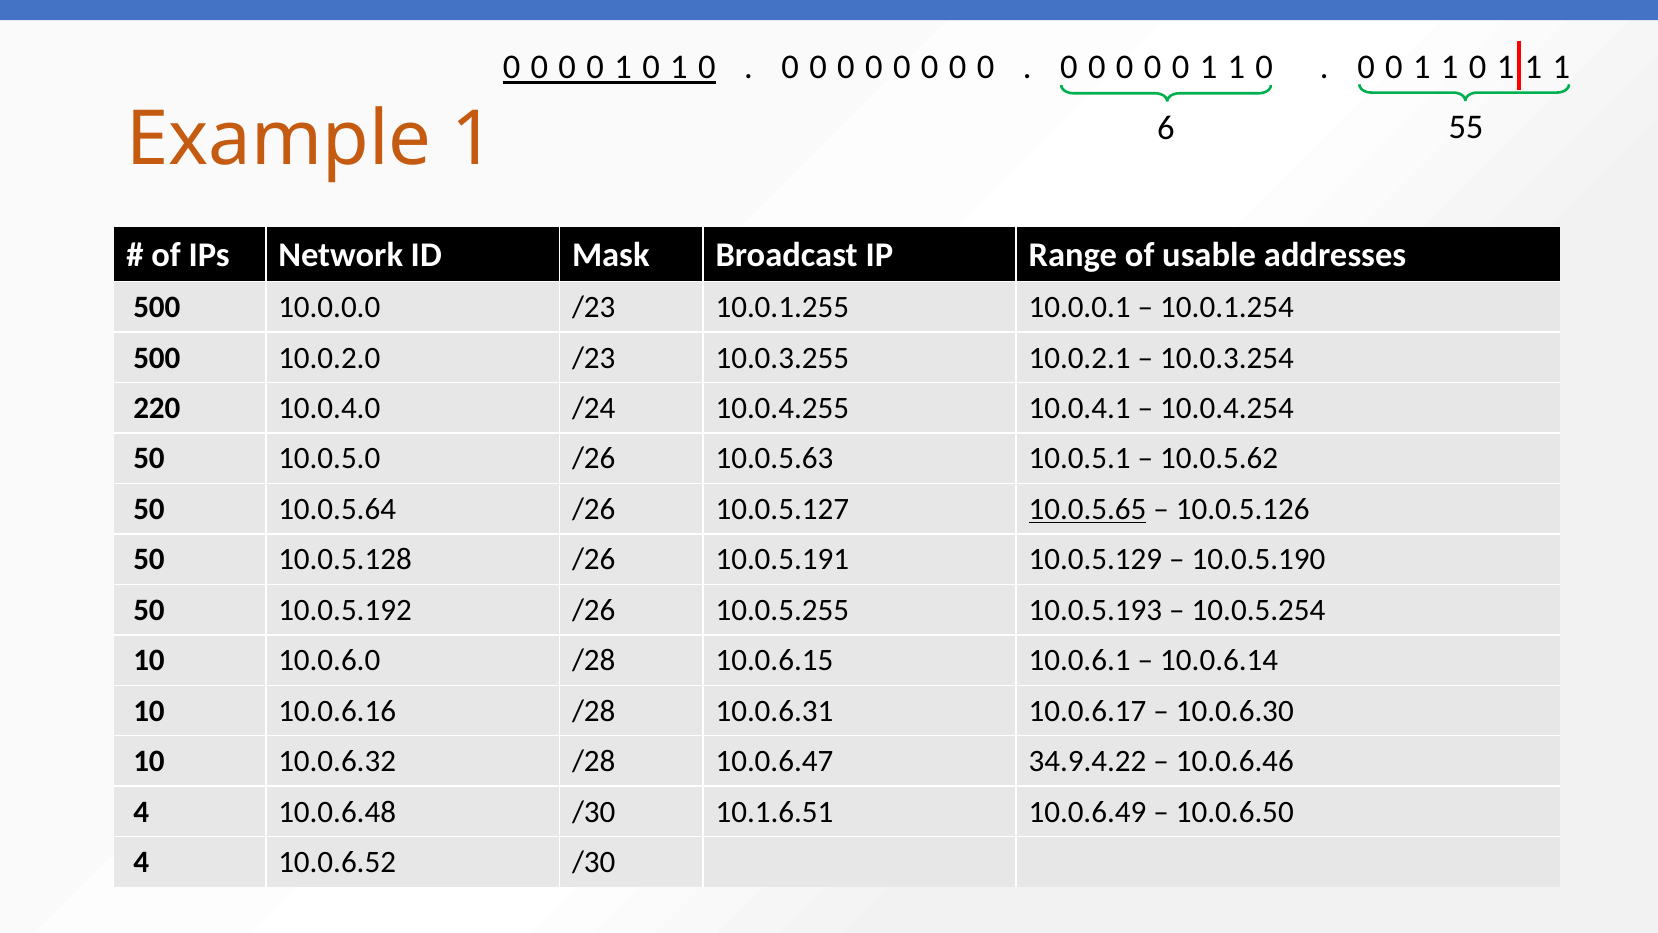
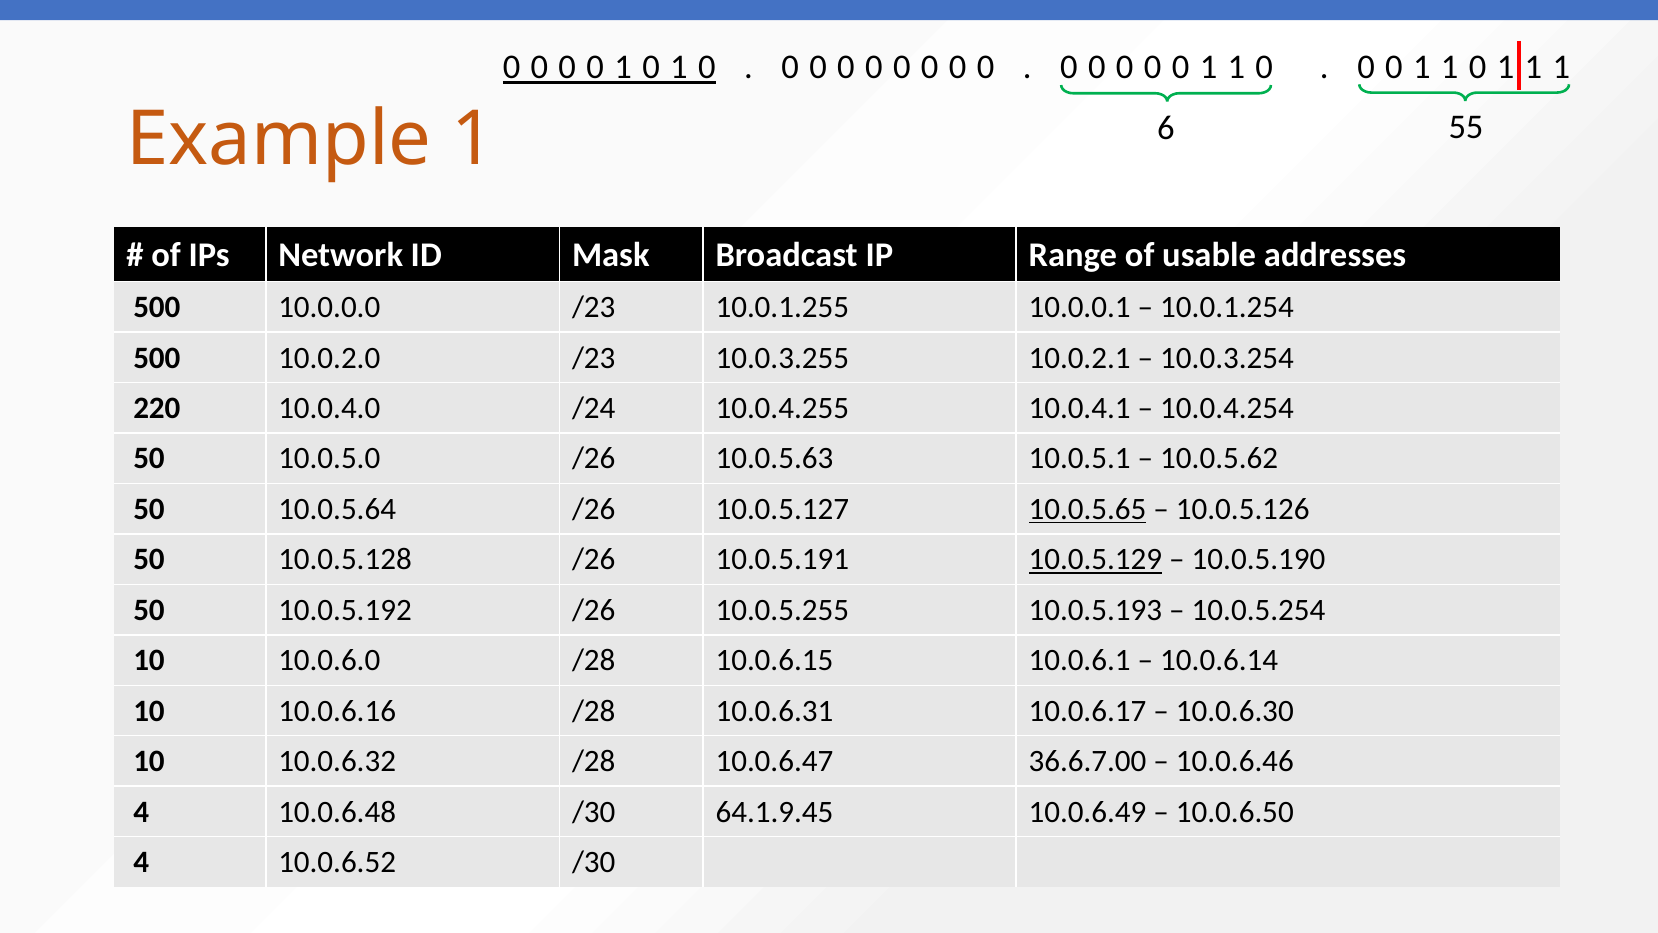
10.0.5.129 underline: none -> present
34.9.4.22: 34.9.4.22 -> 36.6.7.00
10.1.6.51: 10.1.6.51 -> 64.1.9.45
